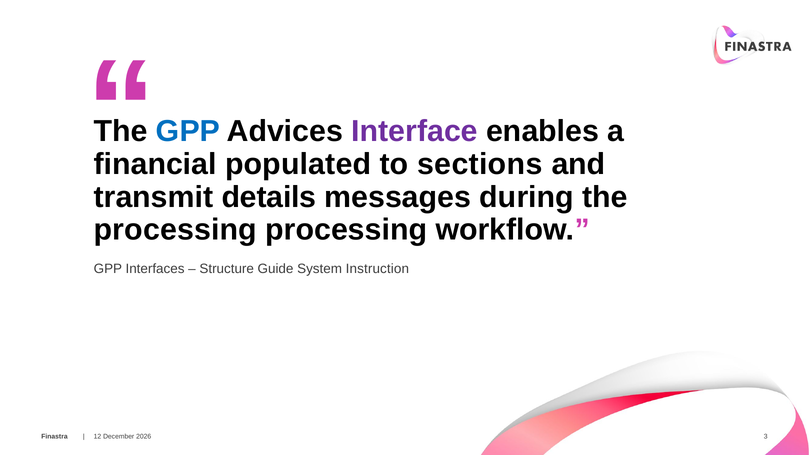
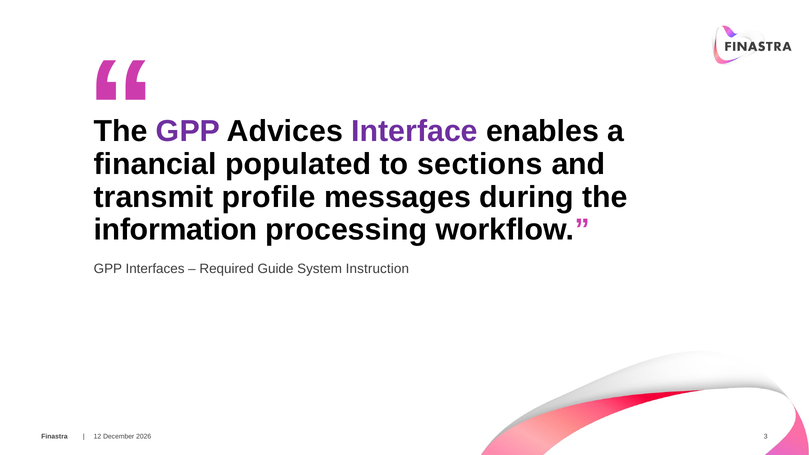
GPP at (188, 131) colour: blue -> purple
details: details -> profile
processing at (175, 230): processing -> information
Structure: Structure -> Required
